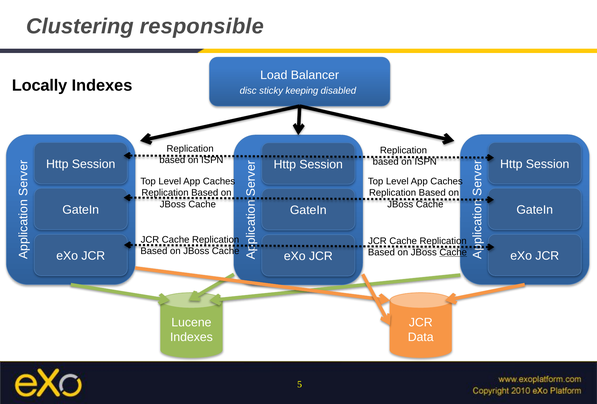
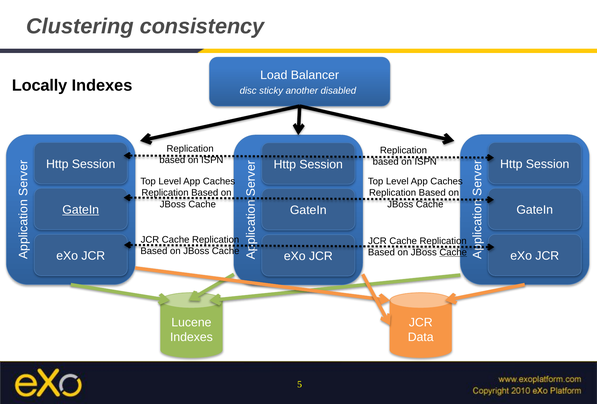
responsible: responsible -> consistency
keeping: keeping -> another
GateIn at (81, 210) underline: none -> present
